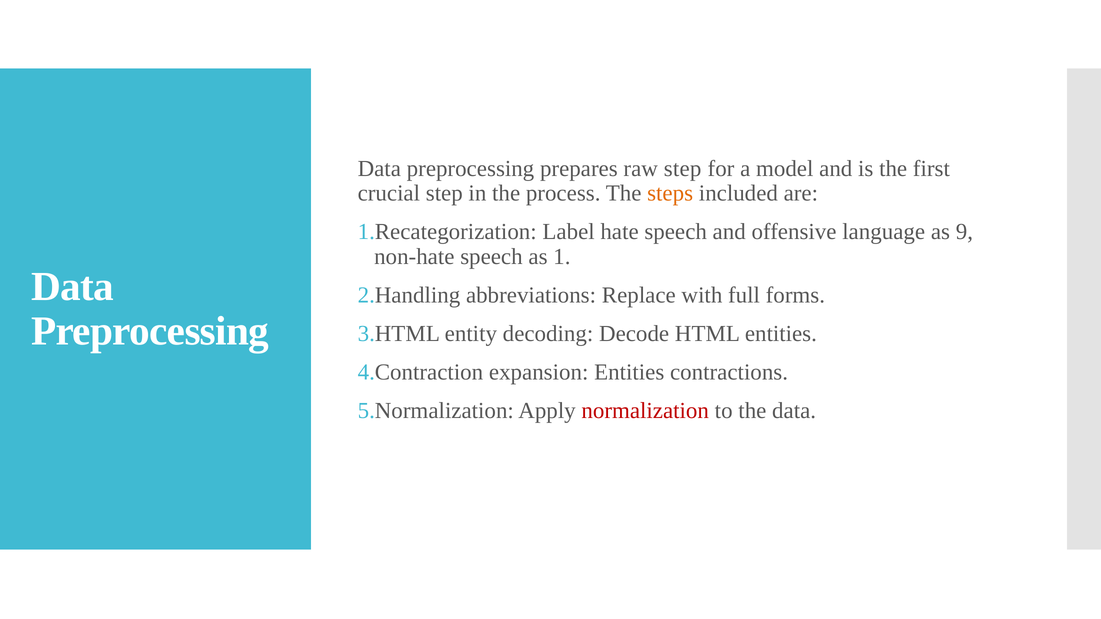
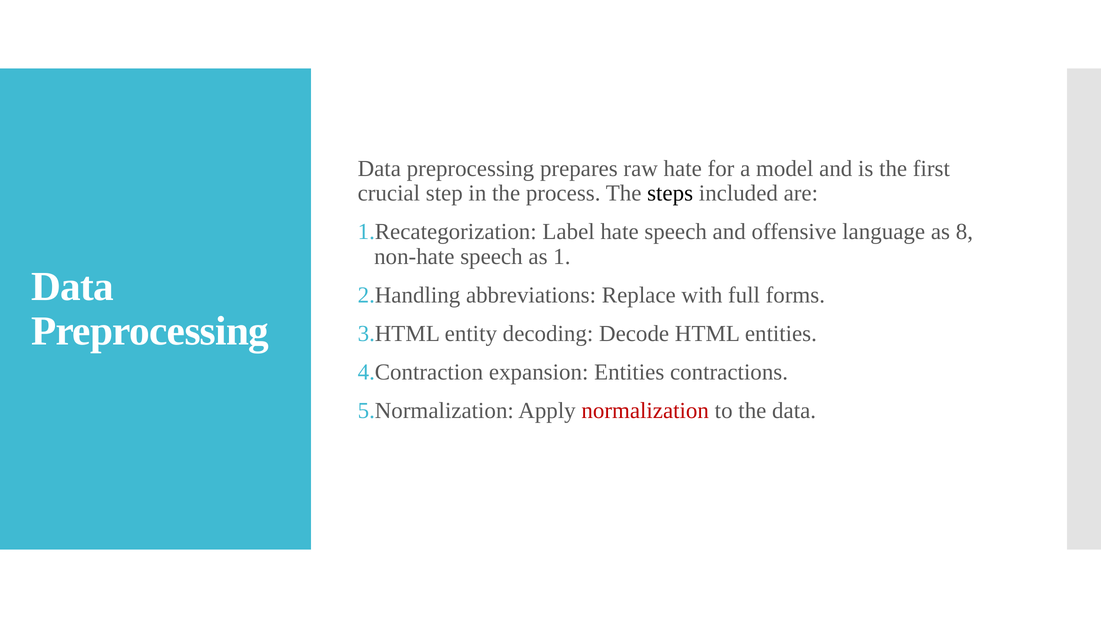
raw step: step -> hate
steps colour: orange -> black
9: 9 -> 8
